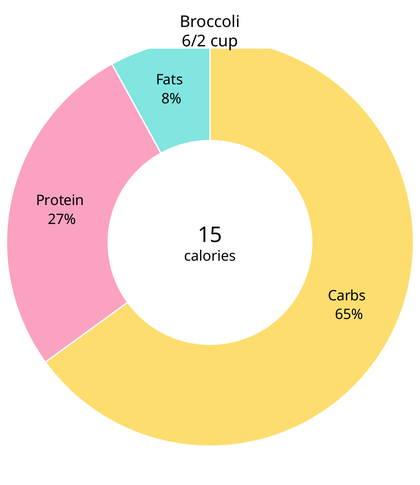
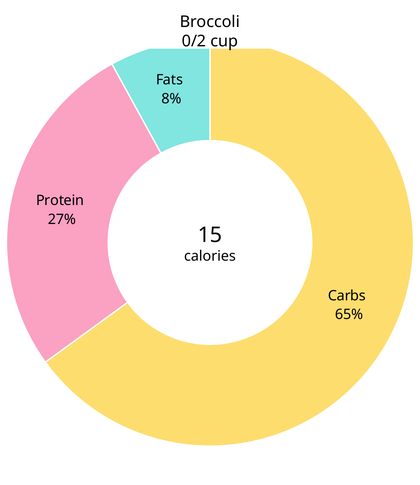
6/2: 6/2 -> 0/2
